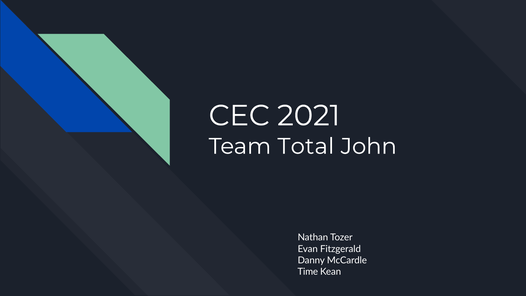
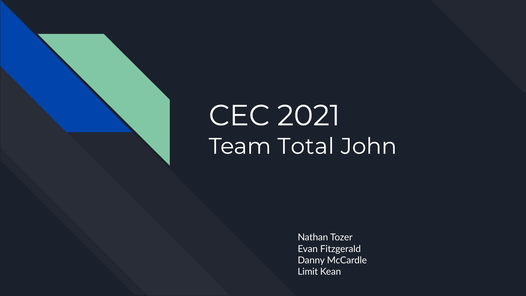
Time: Time -> Limit
